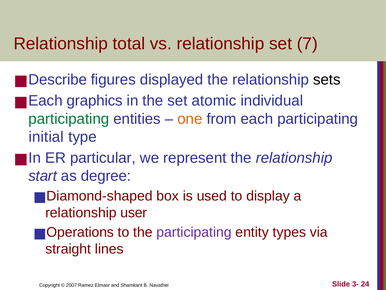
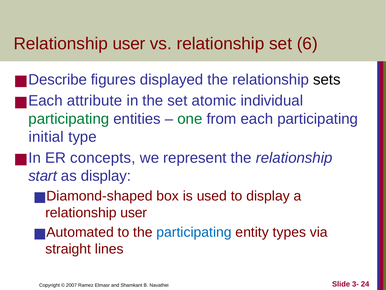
total at (129, 44): total -> user
7: 7 -> 6
graphics: graphics -> attribute
one colour: orange -> green
particular: particular -> concepts
as degree: degree -> display
Operations: Operations -> Automated
participating at (194, 232) colour: purple -> blue
